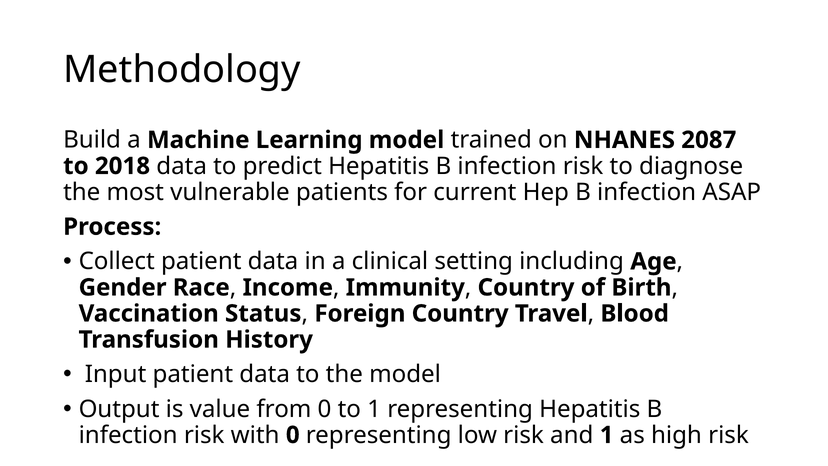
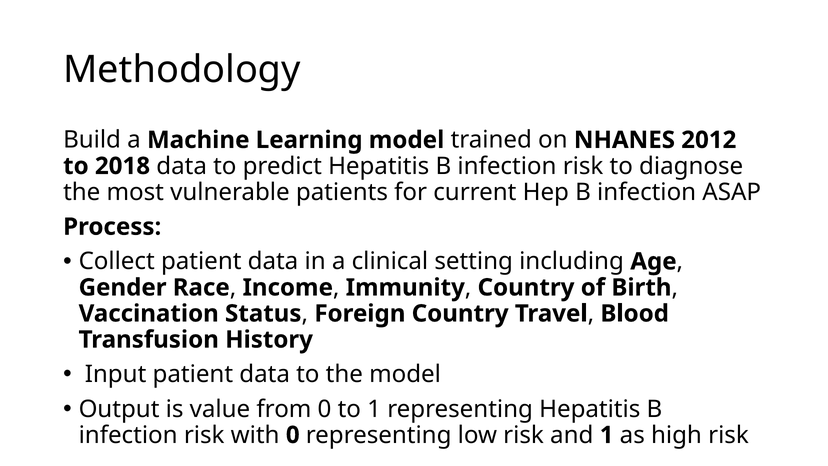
2087: 2087 -> 2012
